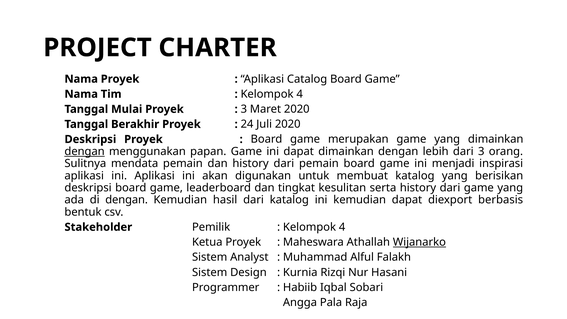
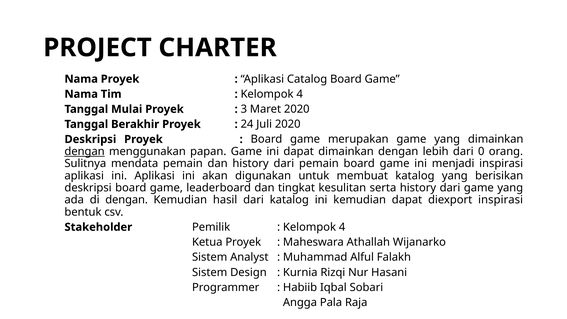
dari 3: 3 -> 0
diexport berbasis: berbasis -> inspirasi
Wijanarko underline: present -> none
